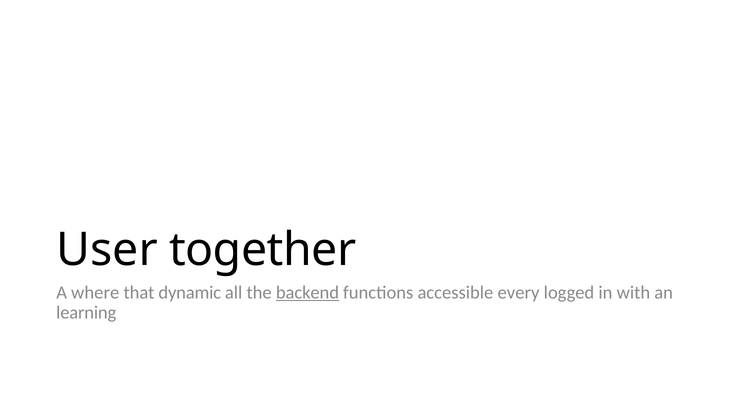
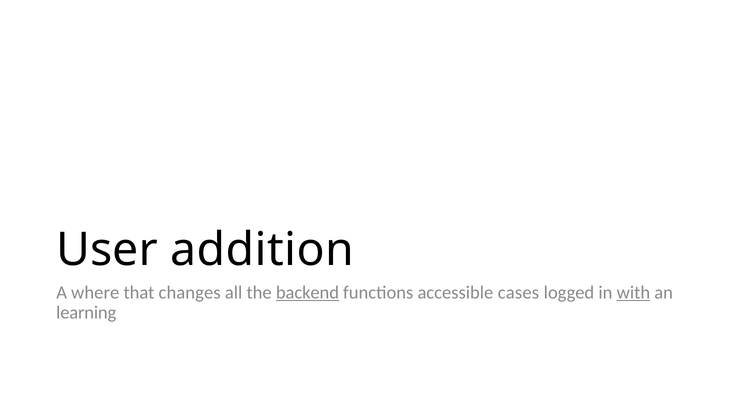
together: together -> addition
dynamic: dynamic -> changes
every: every -> cases
with underline: none -> present
